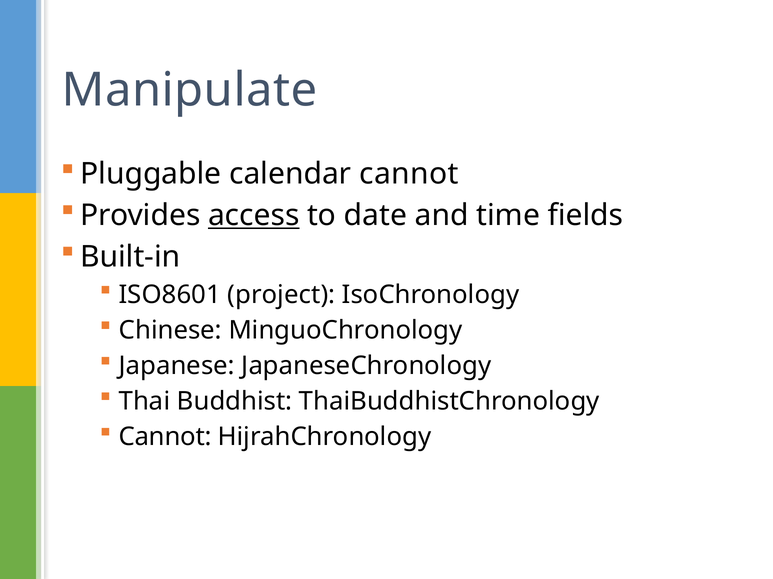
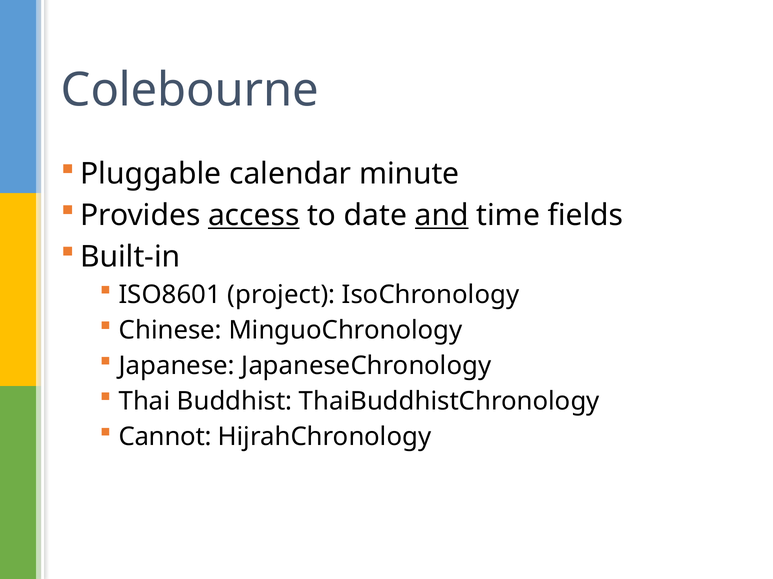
Manipulate: Manipulate -> Colebourne
calendar cannot: cannot -> minute
and underline: none -> present
